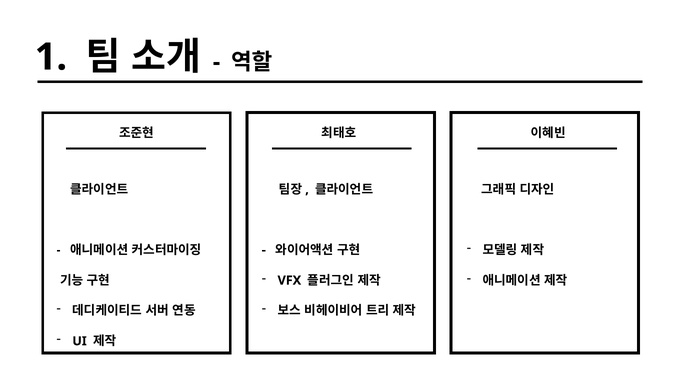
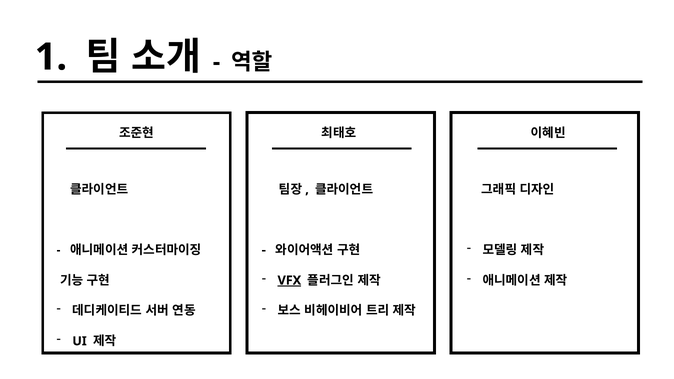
VFX underline: none -> present
